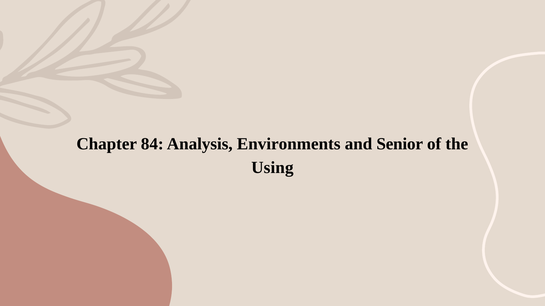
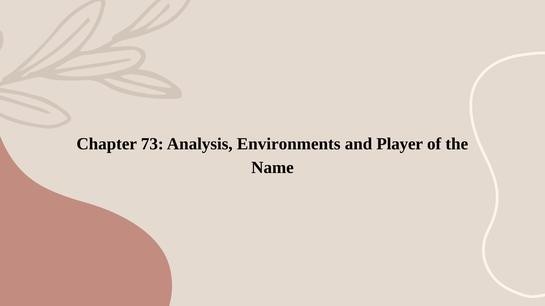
84: 84 -> 73
Senior: Senior -> Player
Using: Using -> Name
